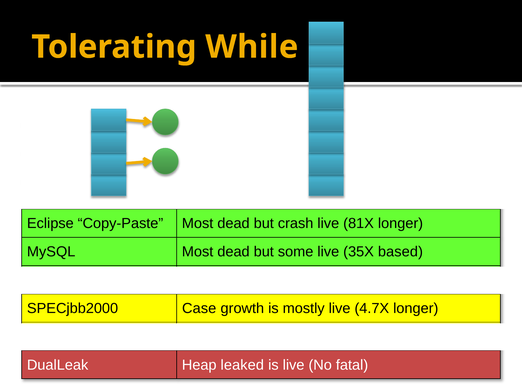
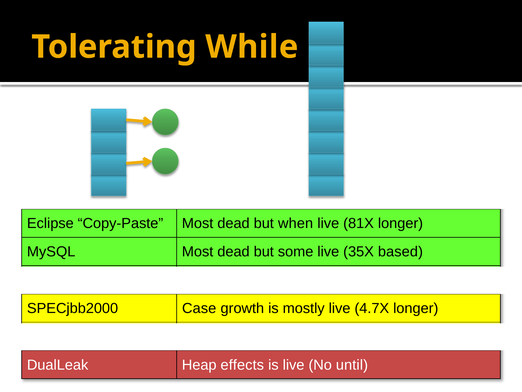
crash: crash -> when
leaked: leaked -> effects
No fatal: fatal -> until
